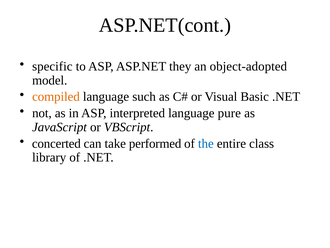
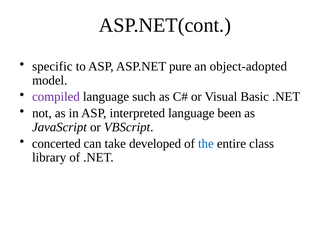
they: they -> pure
compiled colour: orange -> purple
pure: pure -> been
performed: performed -> developed
